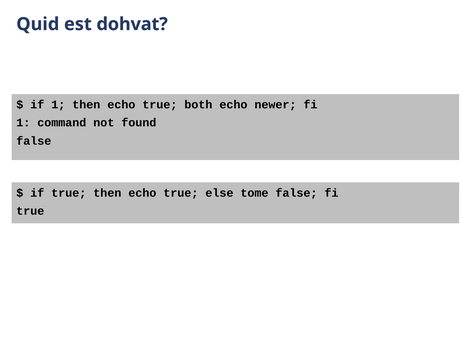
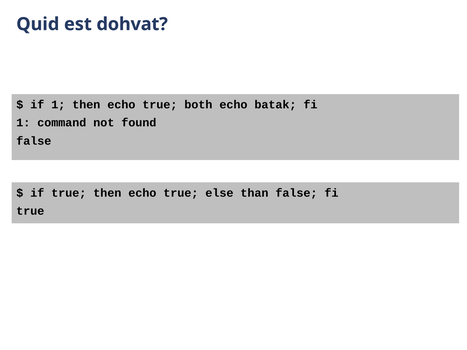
newer: newer -> batak
tome: tome -> than
